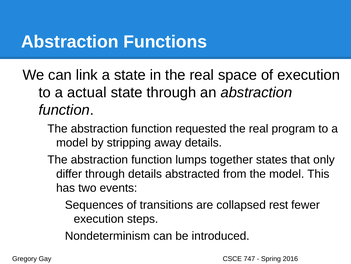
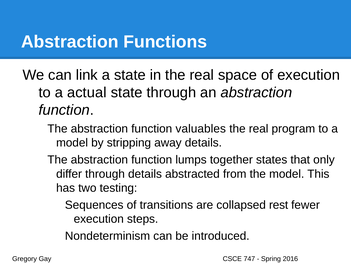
requested: requested -> valuables
events: events -> testing
